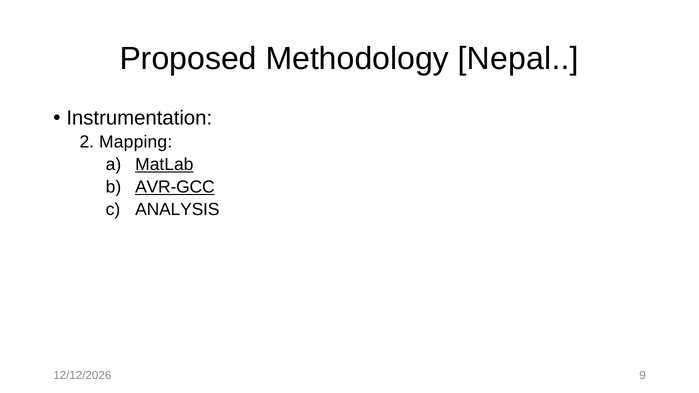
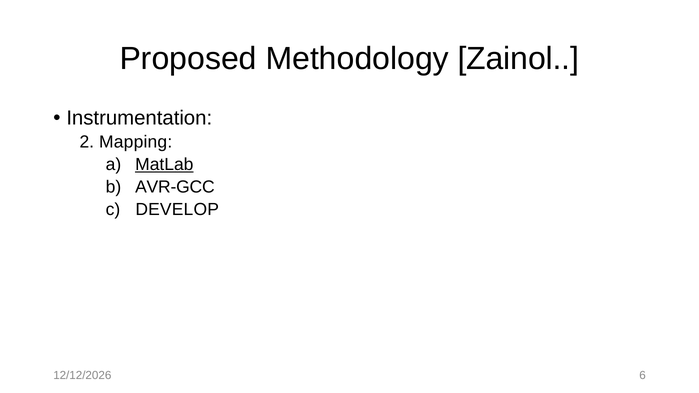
Nepal: Nepal -> Zainol
AVR-GCC underline: present -> none
ANALYSIS: ANALYSIS -> DEVELOP
9: 9 -> 6
